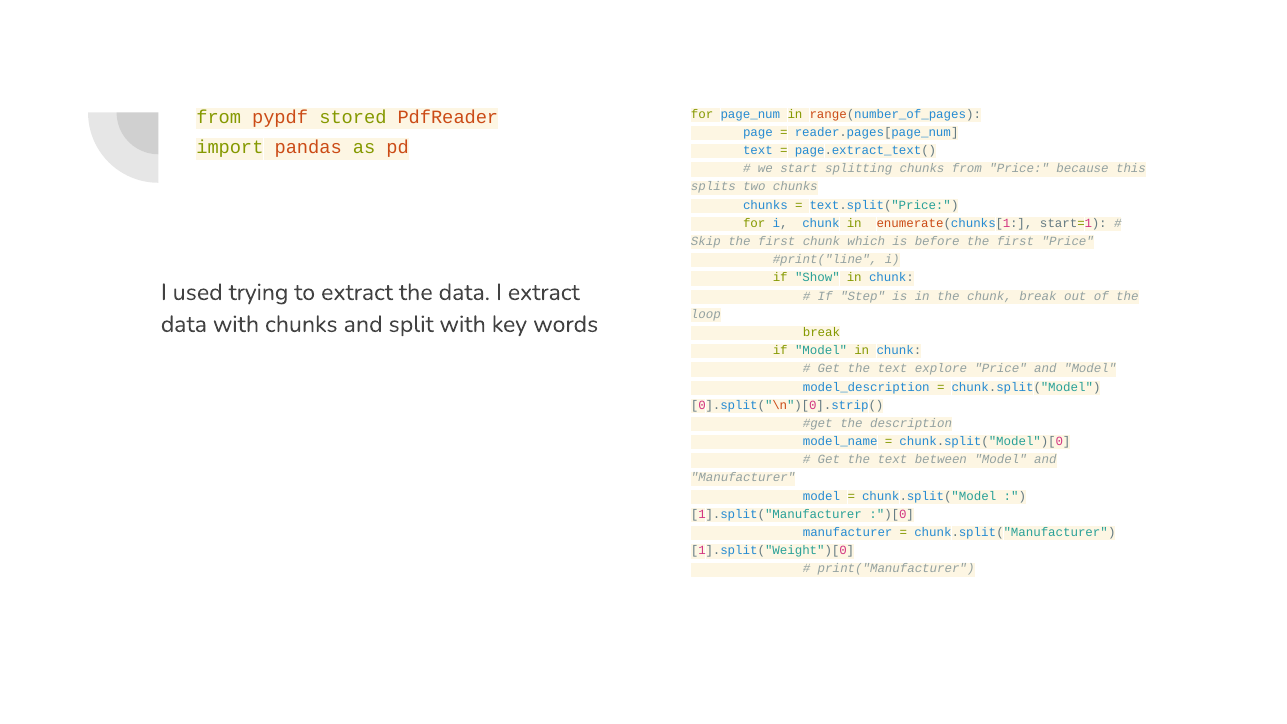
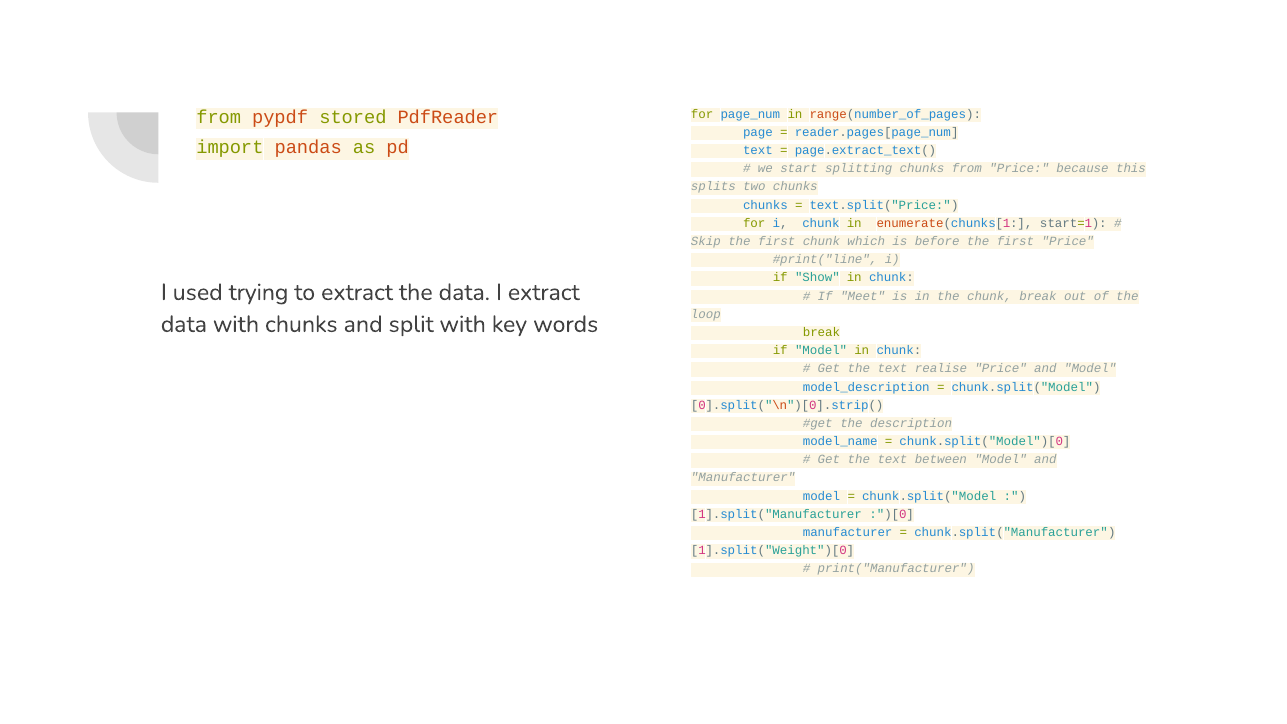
Step: Step -> Meet
explore: explore -> realise
